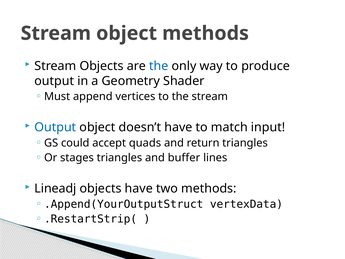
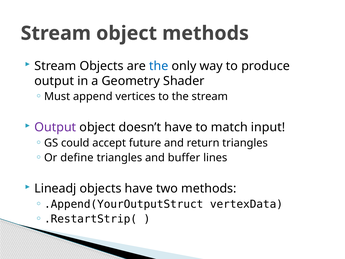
Output at (55, 127) colour: blue -> purple
quads: quads -> future
stages: stages -> define
